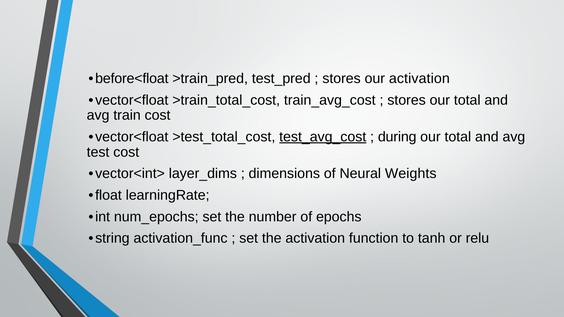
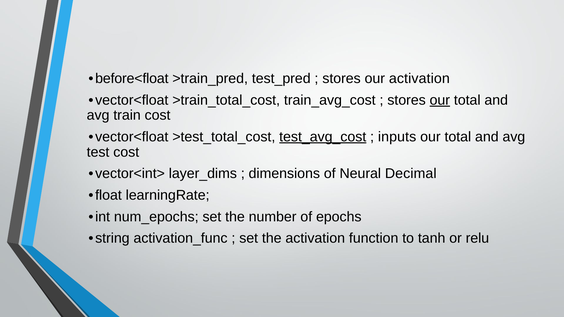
our at (440, 100) underline: none -> present
during: during -> inputs
Weights: Weights -> Decimal
